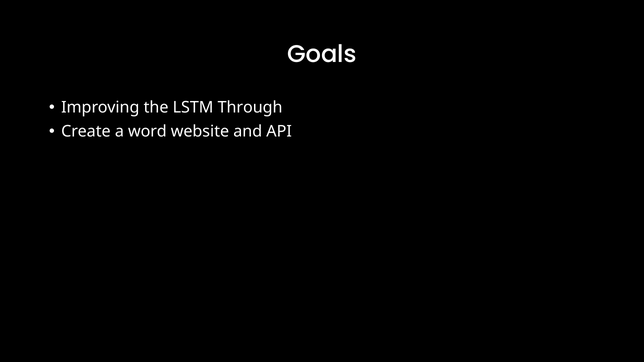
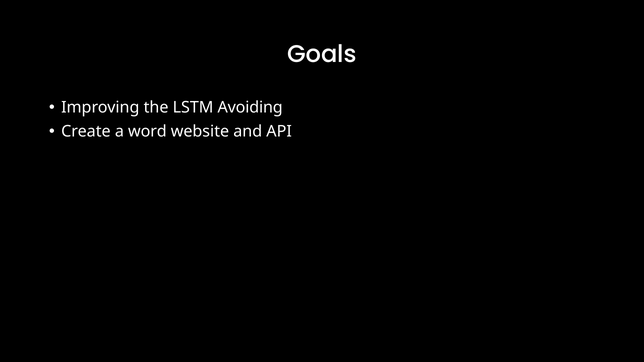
Through: Through -> Avoiding
